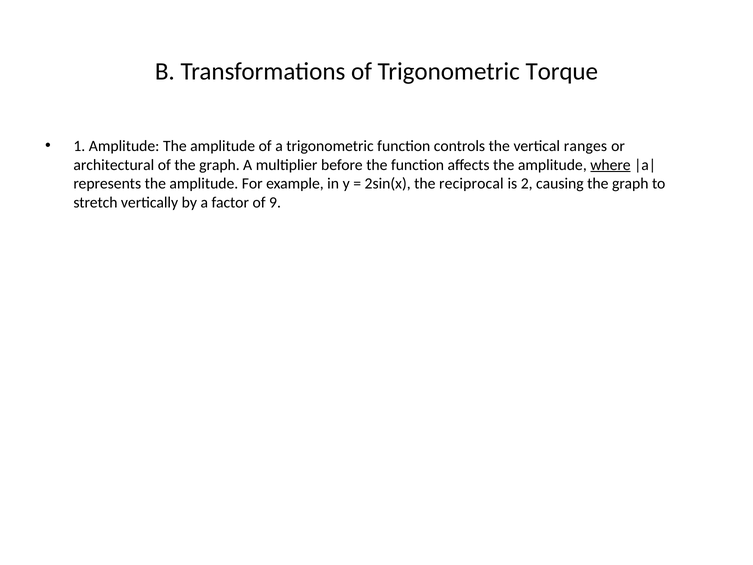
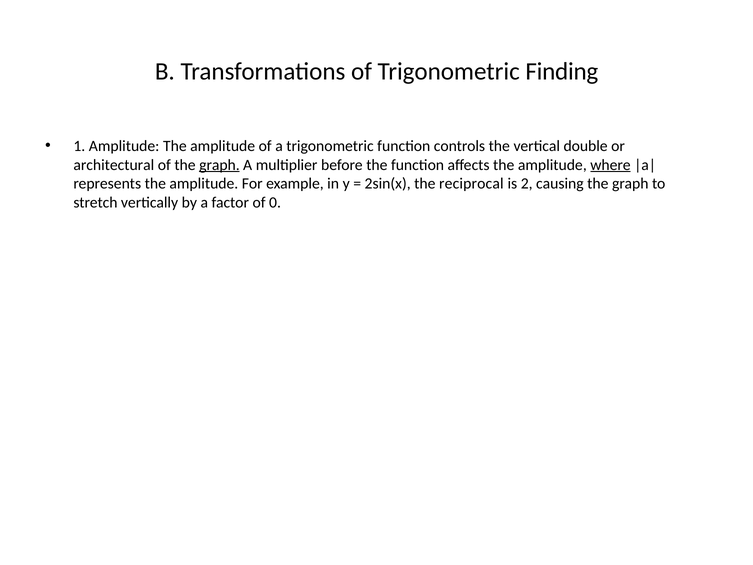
Torque: Torque -> Finding
ranges: ranges -> double
graph at (219, 165) underline: none -> present
9: 9 -> 0
